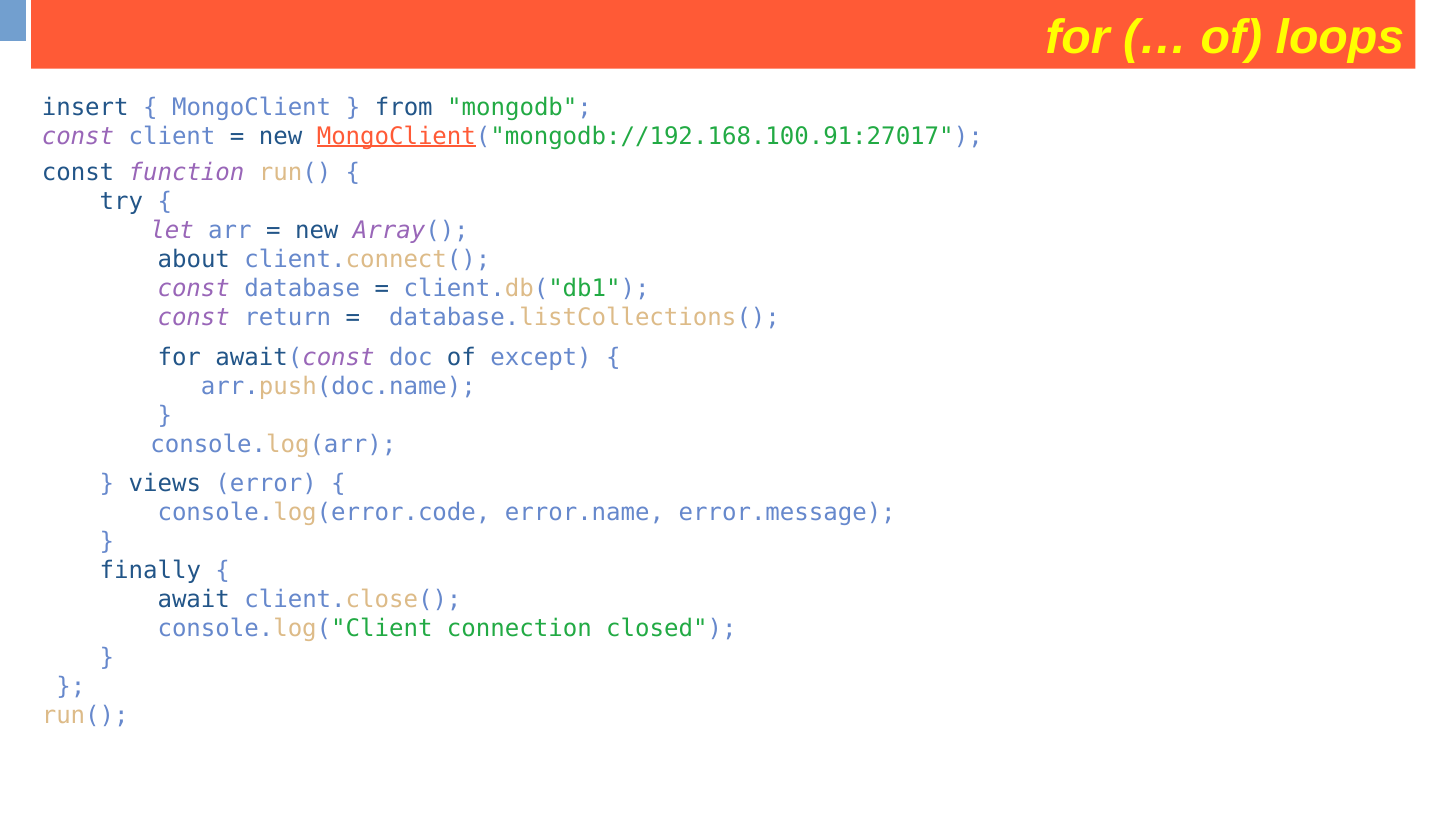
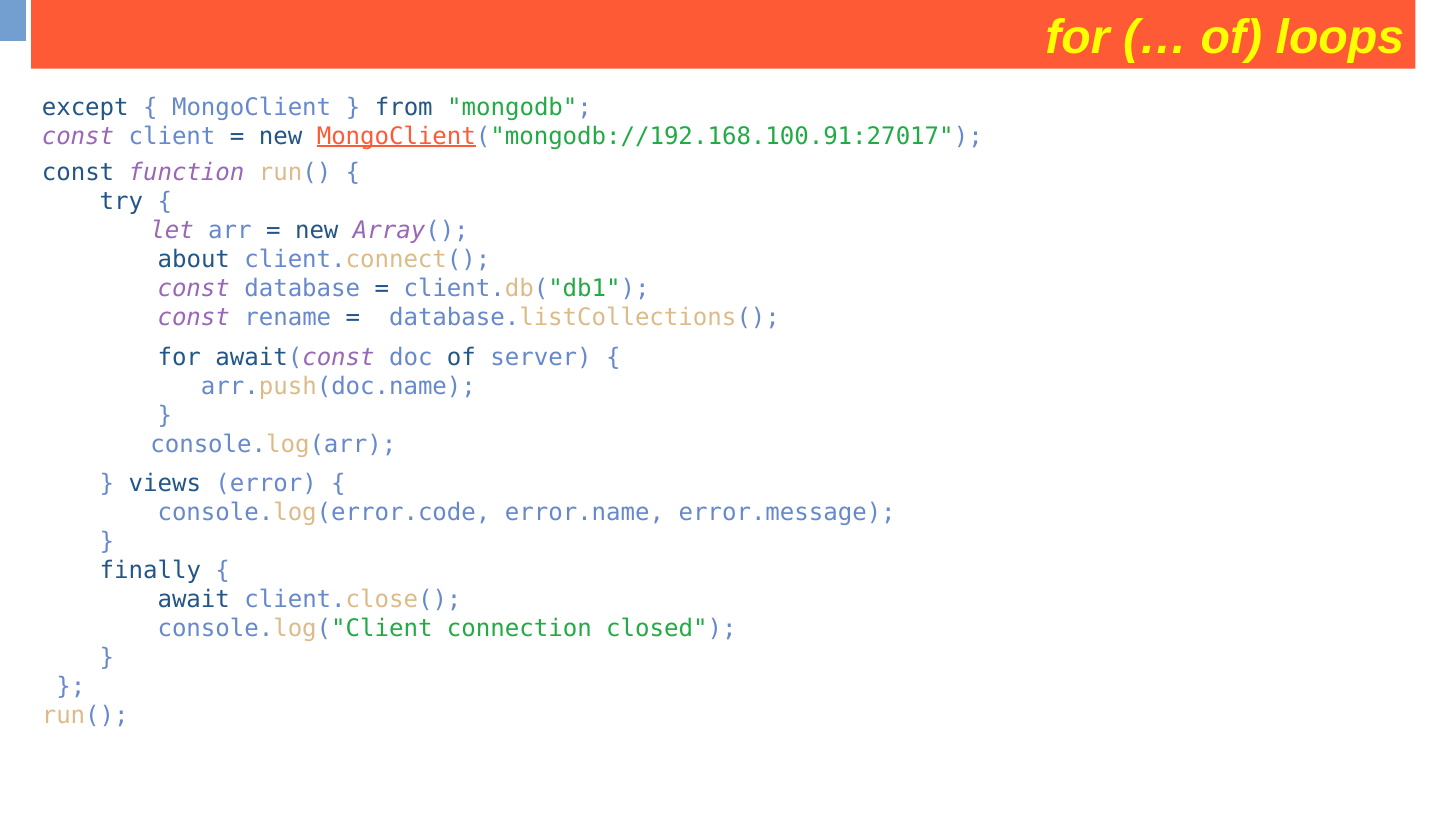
insert: insert -> except
return: return -> rename
except: except -> server
